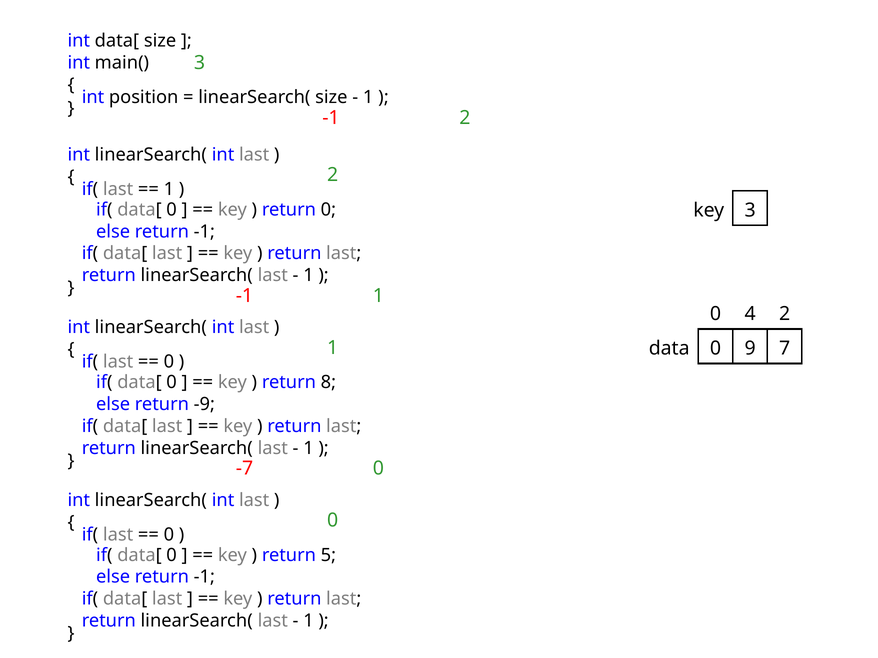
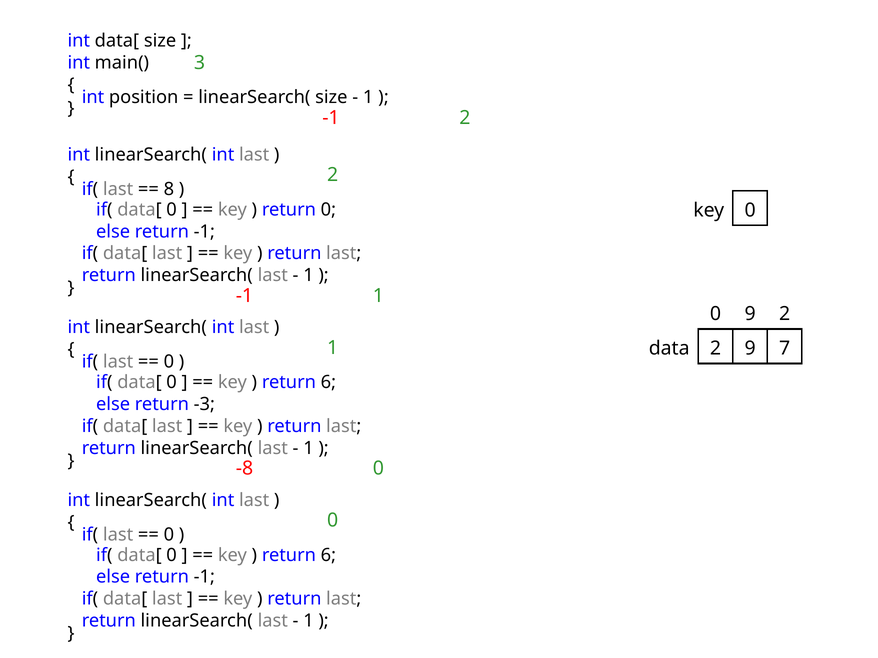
1 at (169, 189): 1 -> 8
key 3: 3 -> 0
0 4: 4 -> 9
data 0: 0 -> 2
8 at (328, 383): 8 -> 6
-9: -9 -> -3
-7: -7 -> -8
5 at (328, 555): 5 -> 6
